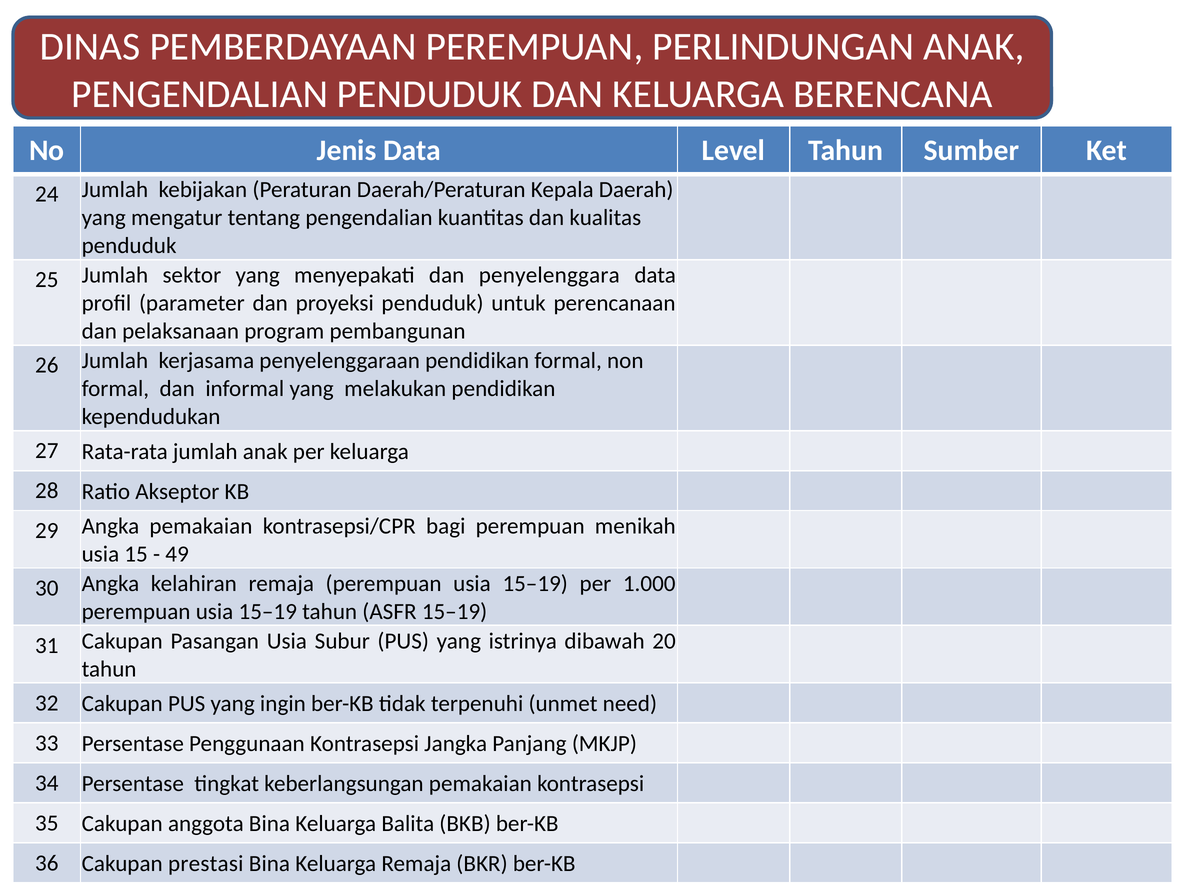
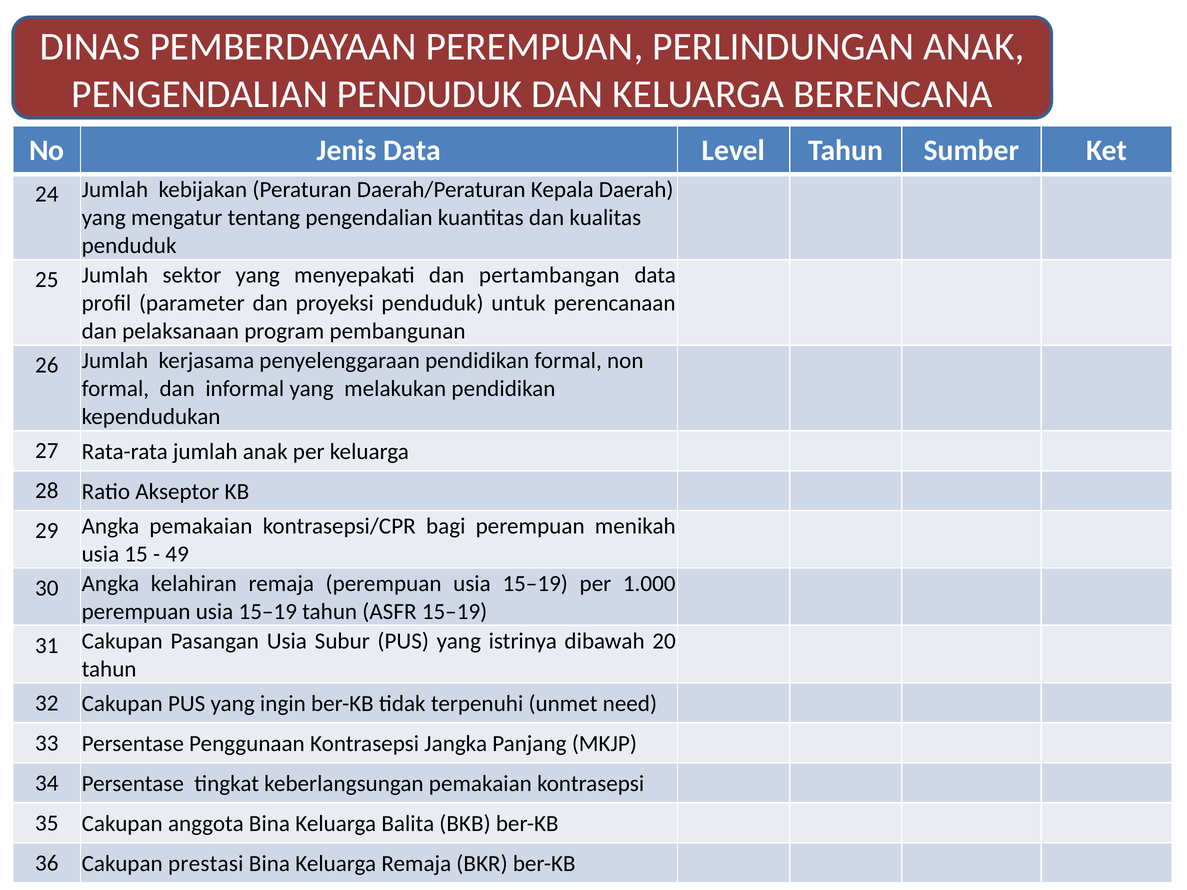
penyelenggara: penyelenggara -> pertambangan
